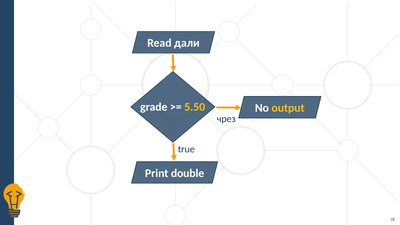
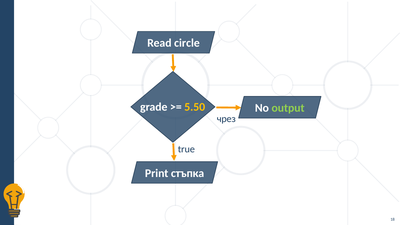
дали: дали -> circle
output colour: yellow -> light green
double: double -> стъпка
